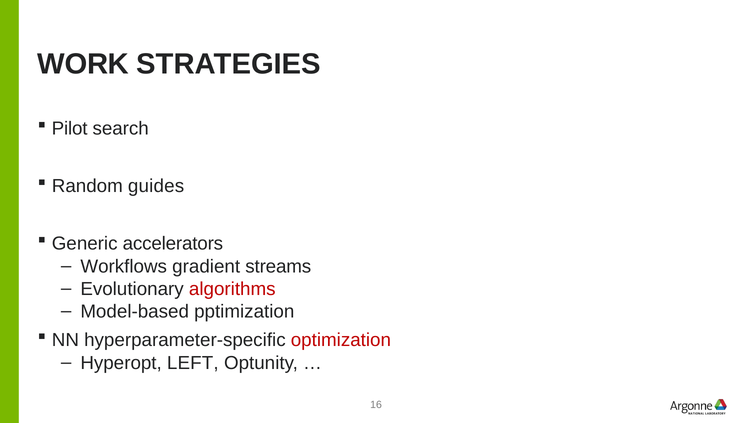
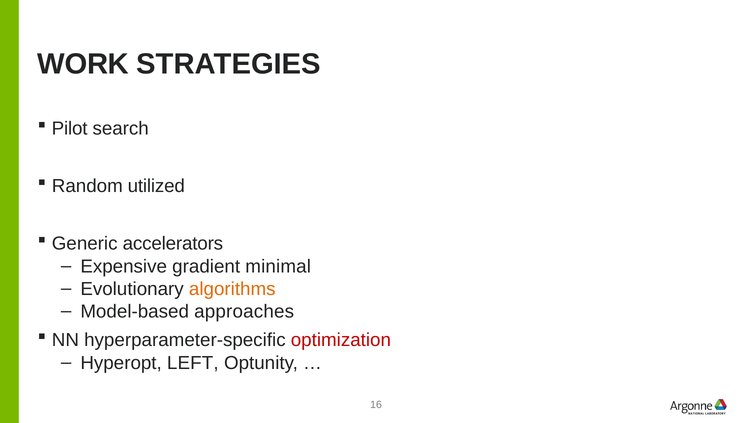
guides: guides -> utilized
Workflows: Workflows -> Expensive
streams: streams -> minimal
algorithms colour: red -> orange
pptimization: pptimization -> approaches
